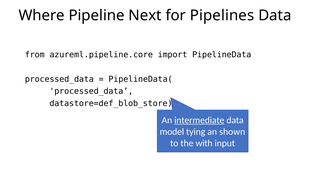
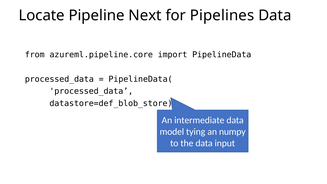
Where: Where -> Locate
intermediate underline: present -> none
shown: shown -> numpy
the with: with -> data
